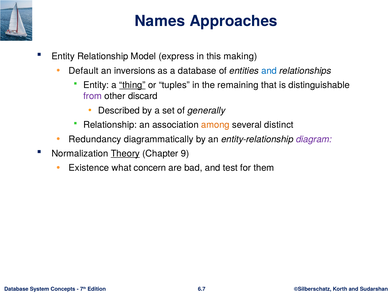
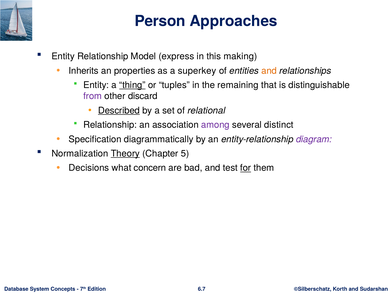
Names: Names -> Person
Default: Default -> Inherits
inversions: inversions -> properties
a database: database -> superkey
and at (269, 71) colour: blue -> orange
Described underline: none -> present
generally: generally -> relational
among colour: orange -> purple
Redundancy: Redundancy -> Specification
9: 9 -> 5
Existence: Existence -> Decisions
for underline: none -> present
